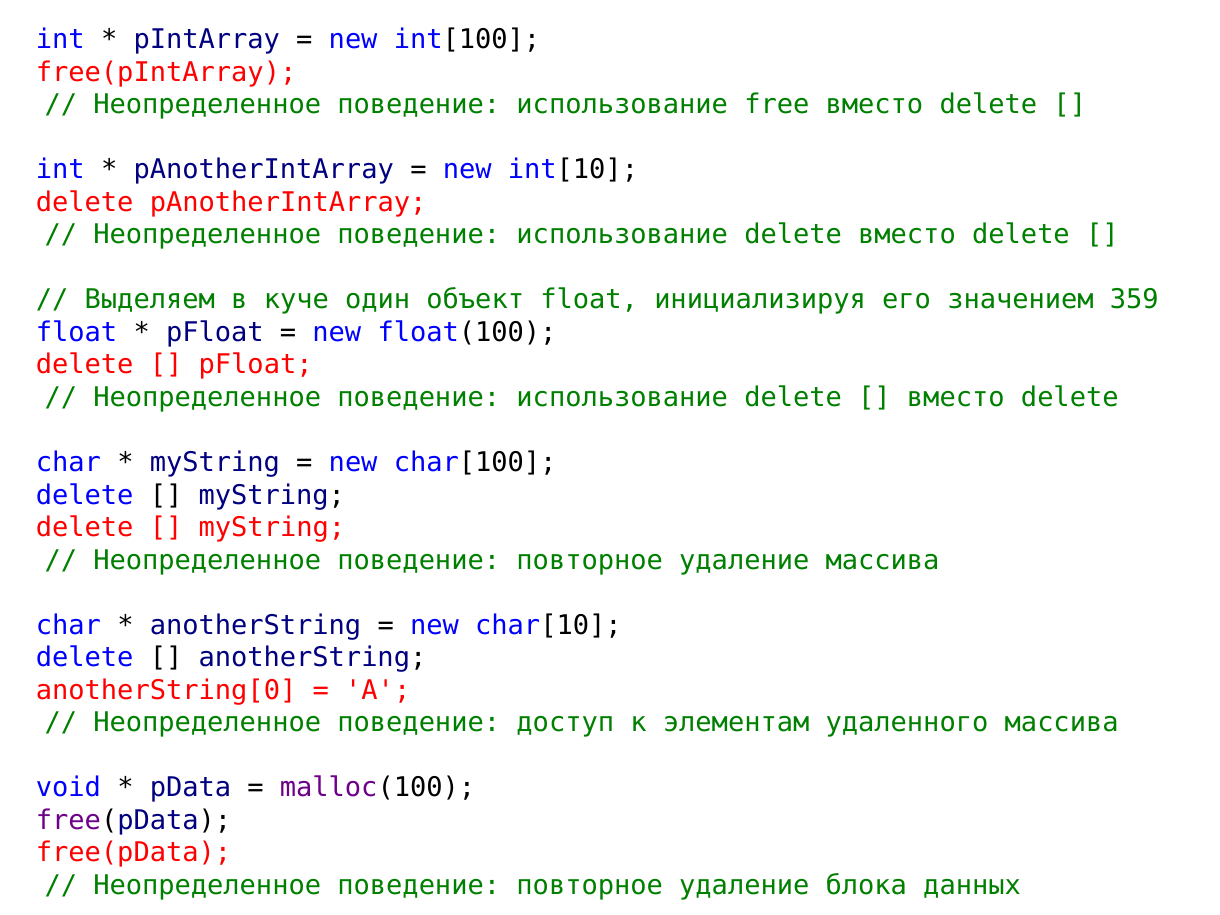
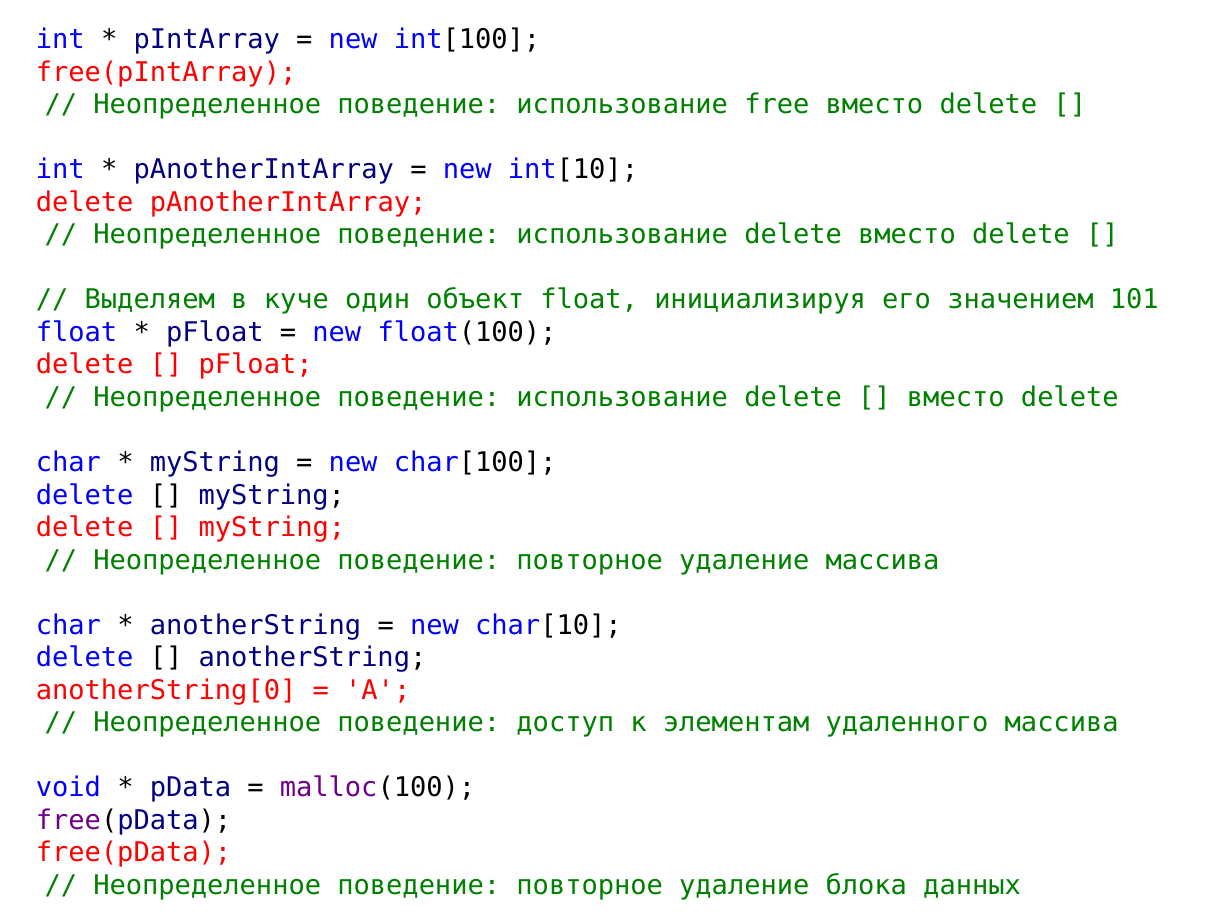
359: 359 -> 101
